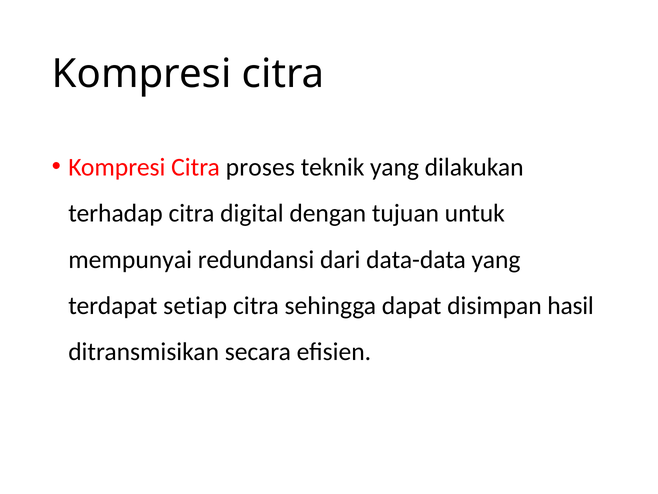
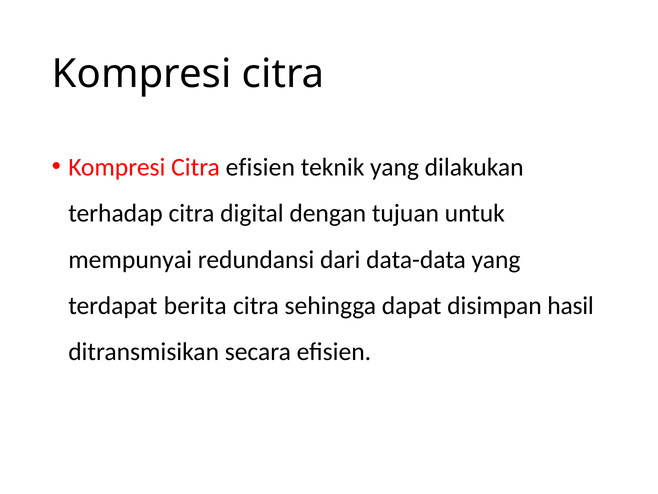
Citra proses: proses -> efisien
setiap: setiap -> berita
